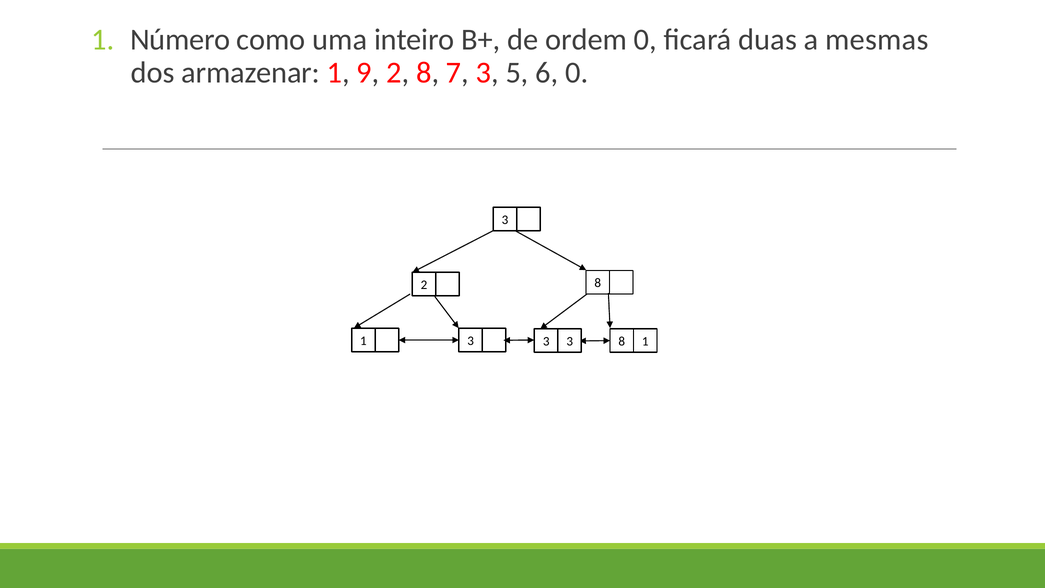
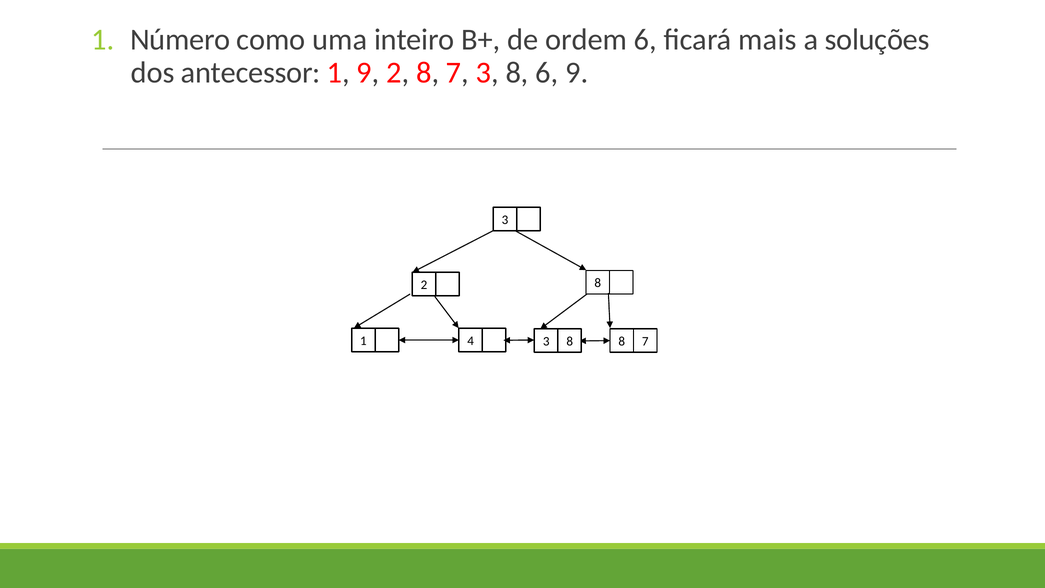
ordem 0: 0 -> 6
duas: duas -> mais
mesmas: mesmas -> soluções
armazenar: armazenar -> antecessor
5 at (517, 73): 5 -> 8
6 0: 0 -> 9
3 at (471, 341): 3 -> 4
1 at (645, 341): 1 -> 7
3 at (570, 341): 3 -> 8
